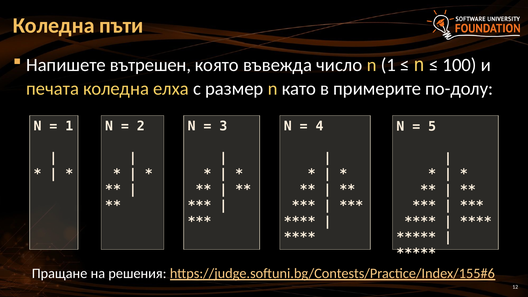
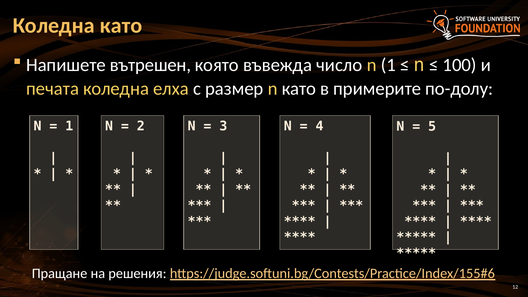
Коледна пъти: пъти -> като
